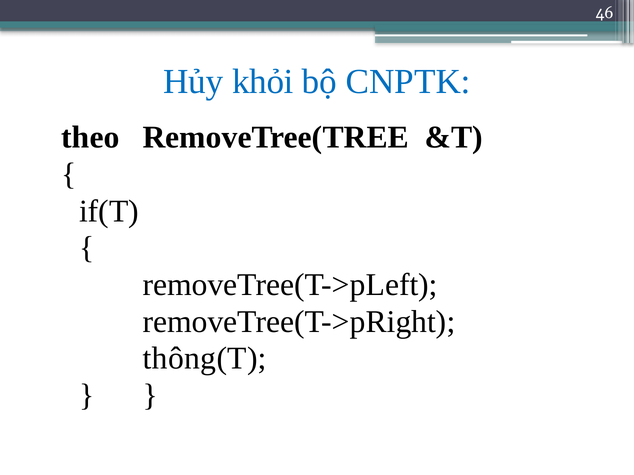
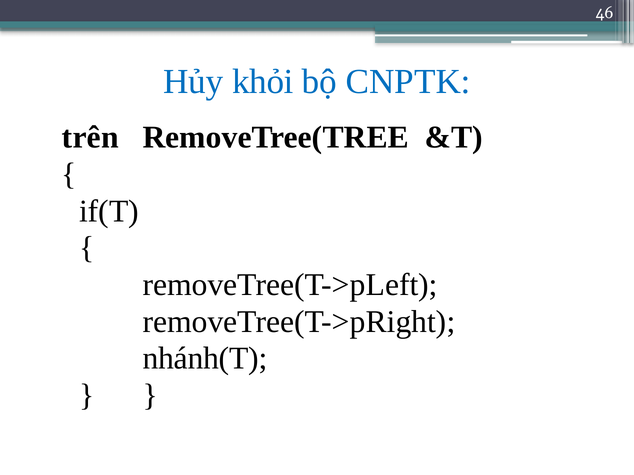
theo: theo -> trên
thông(T: thông(T -> nhánh(T
